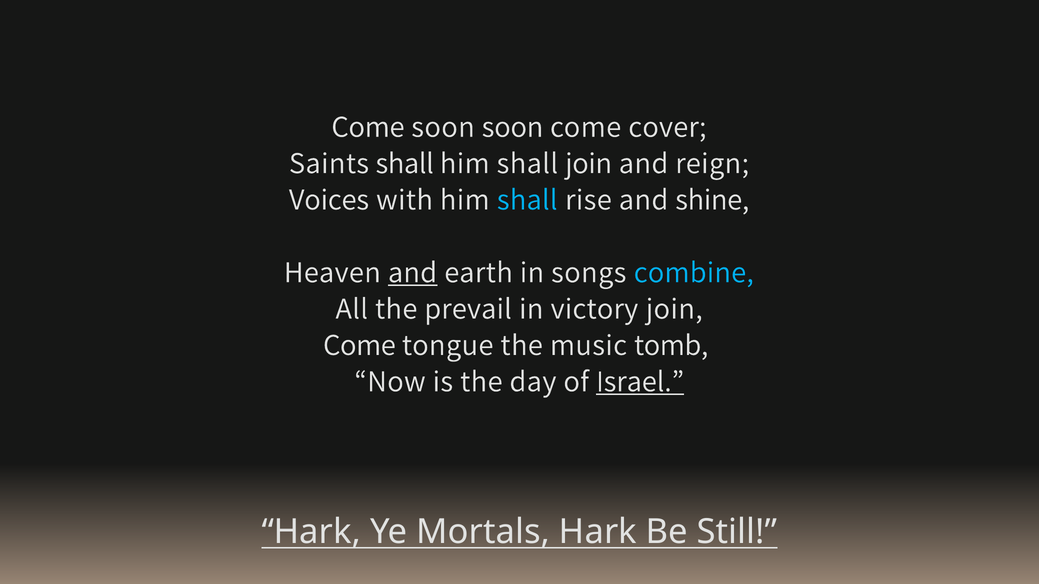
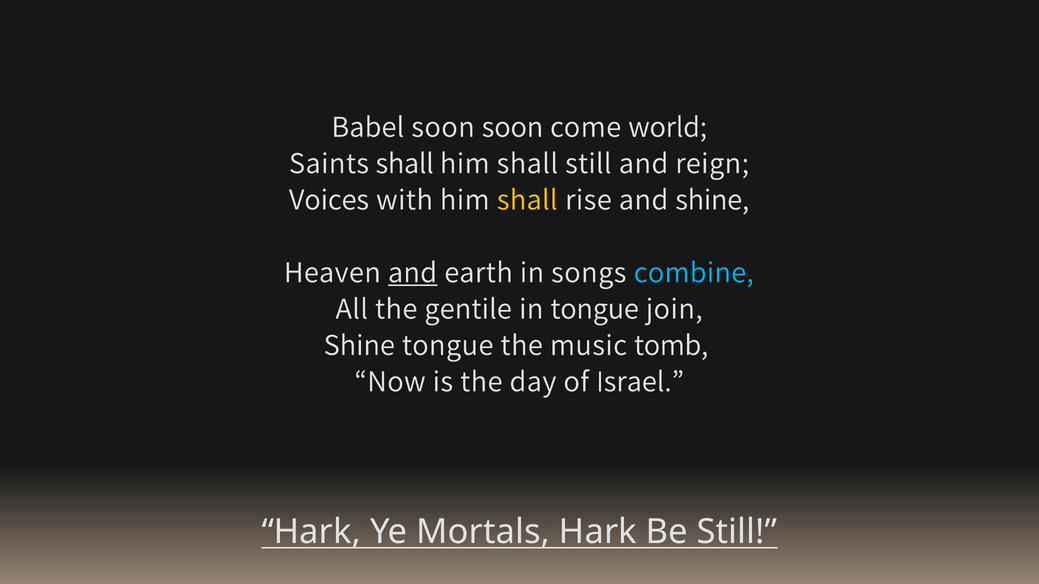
Come at (368, 127): Come -> Babel
cover: cover -> world
shall join: join -> still
shall at (527, 200) colour: light blue -> yellow
prevail: prevail -> gentile
in victory: victory -> tongue
Come at (359, 345): Come -> Shine
Israel underline: present -> none
